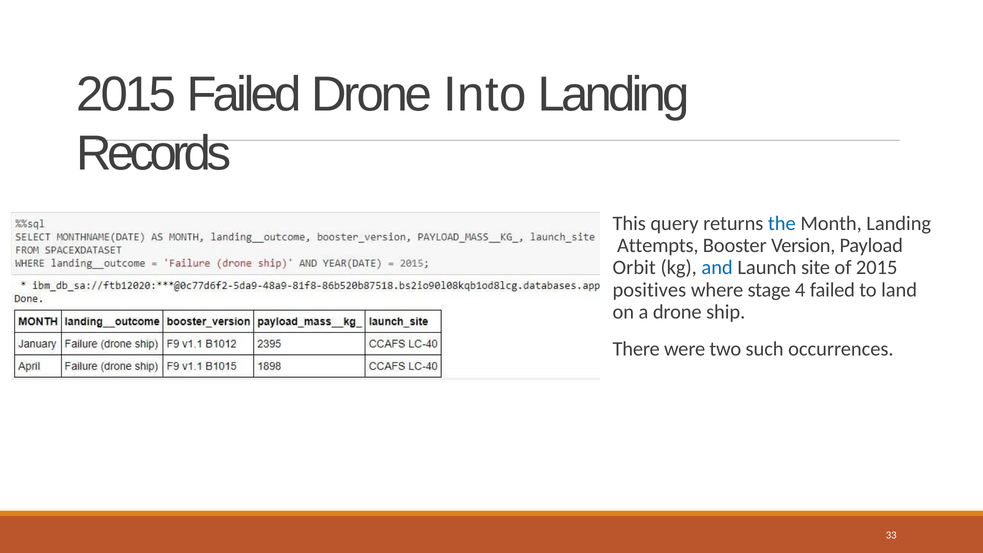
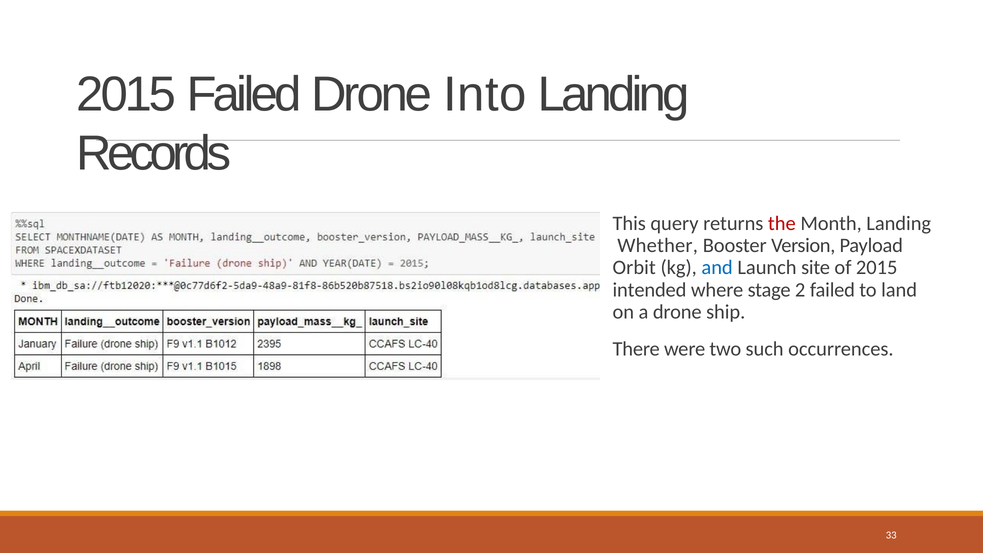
the colour: blue -> red
Attempts: Attempts -> Whether
positives: positives -> intended
4: 4 -> 2
